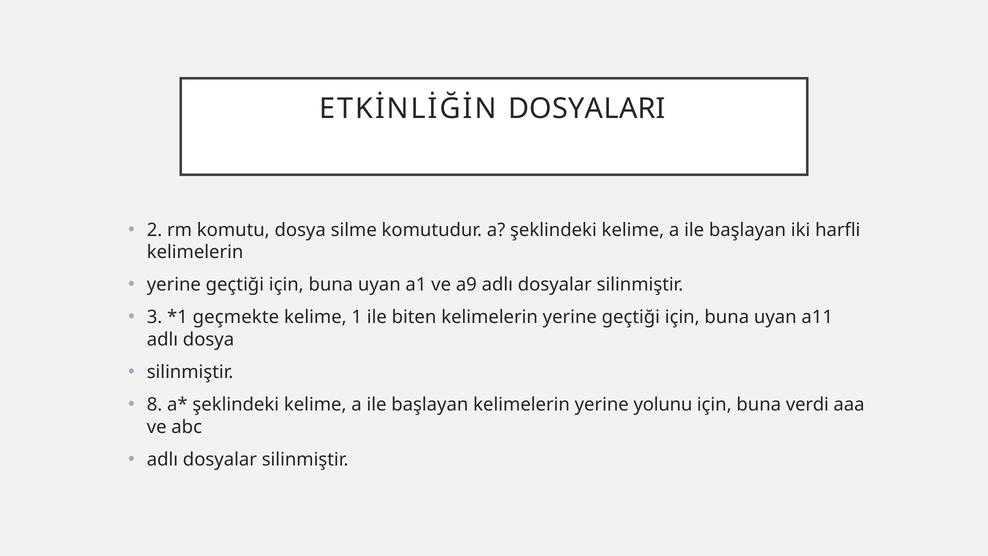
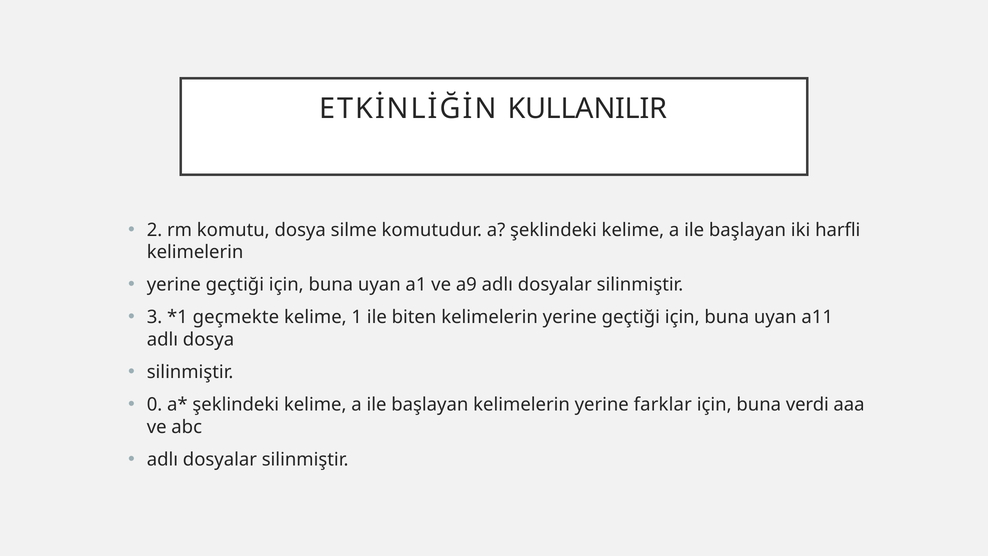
DOSYALARI: DOSYALARI -> KULLANILIR
8: 8 -> 0
yolunu: yolunu -> farklar
